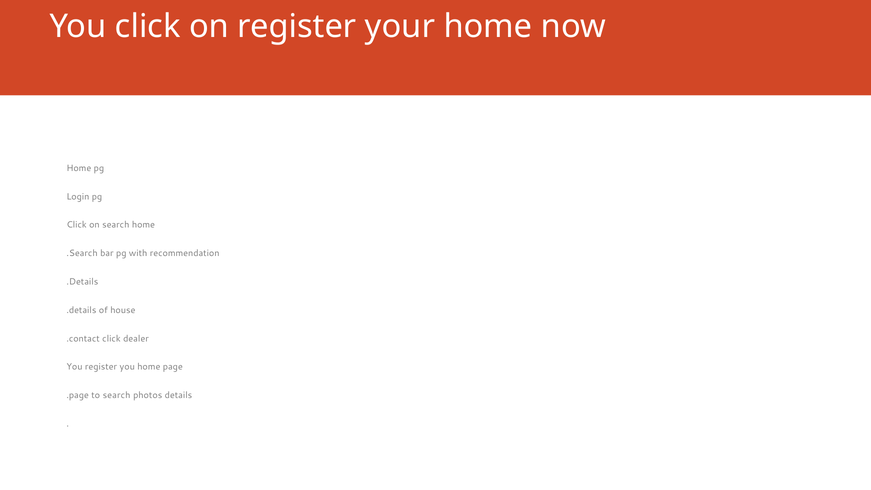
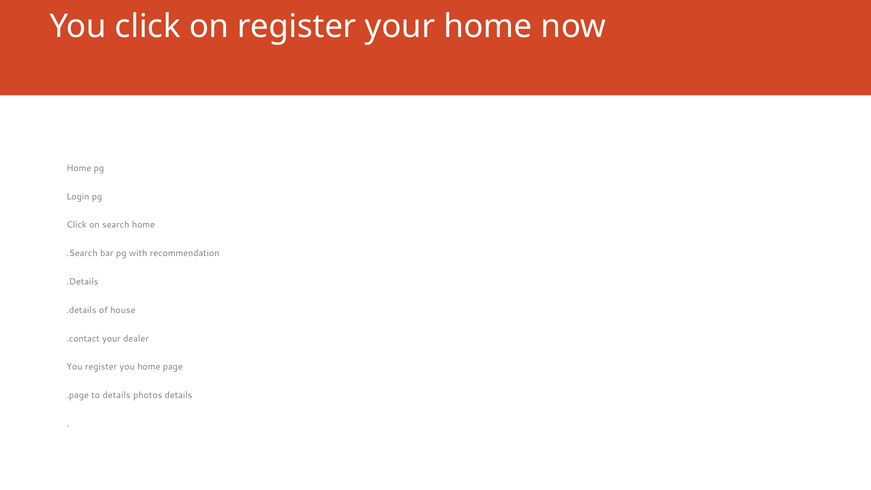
.contact click: click -> your
to search: search -> details
